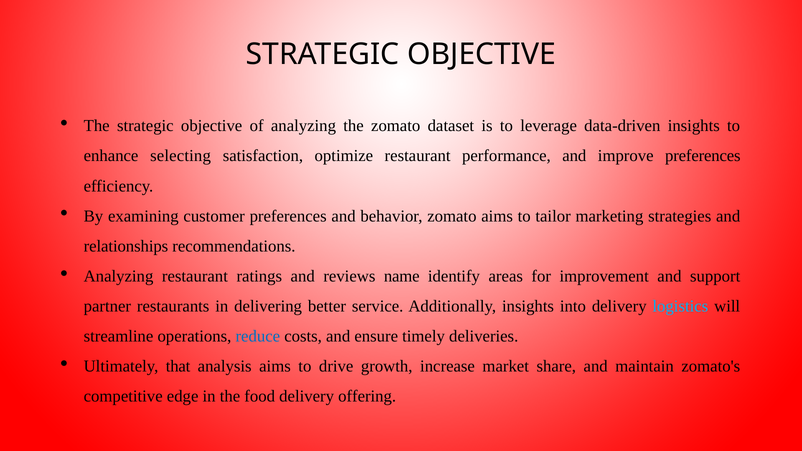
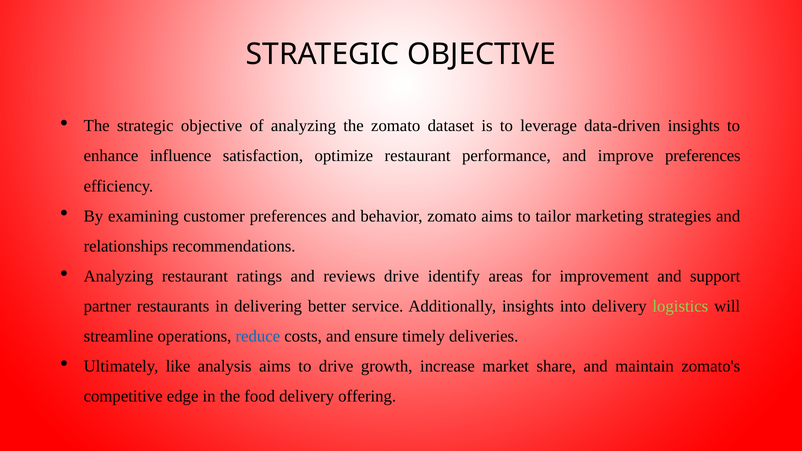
selecting: selecting -> influence
reviews name: name -> drive
logistics colour: light blue -> light green
that: that -> like
